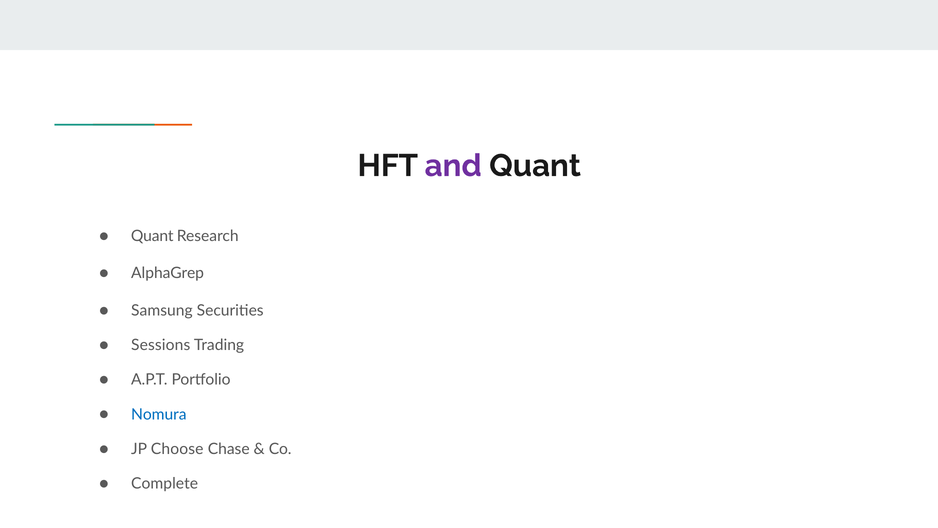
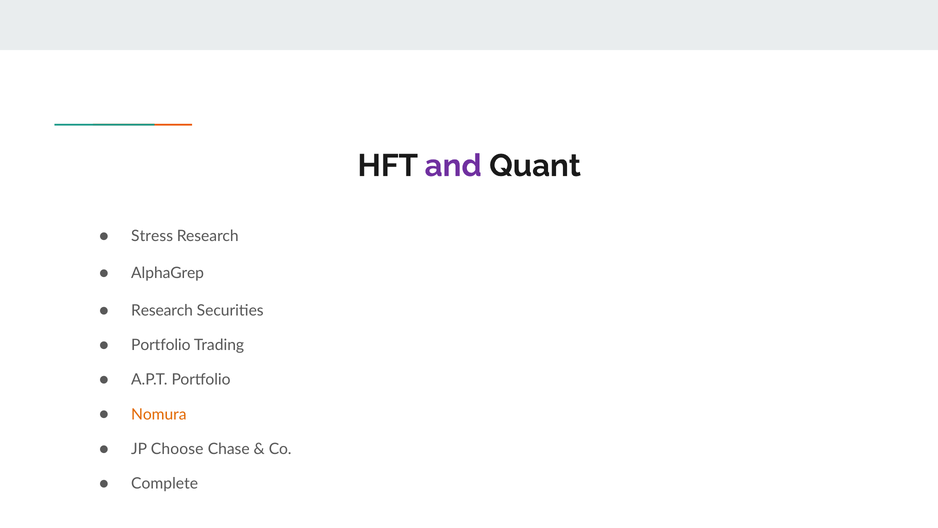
Quant at (152, 236): Quant -> Stress
Samsung at (162, 310): Samsung -> Research
Sessions at (161, 345): Sessions -> Portfolio
Nomura colour: blue -> orange
